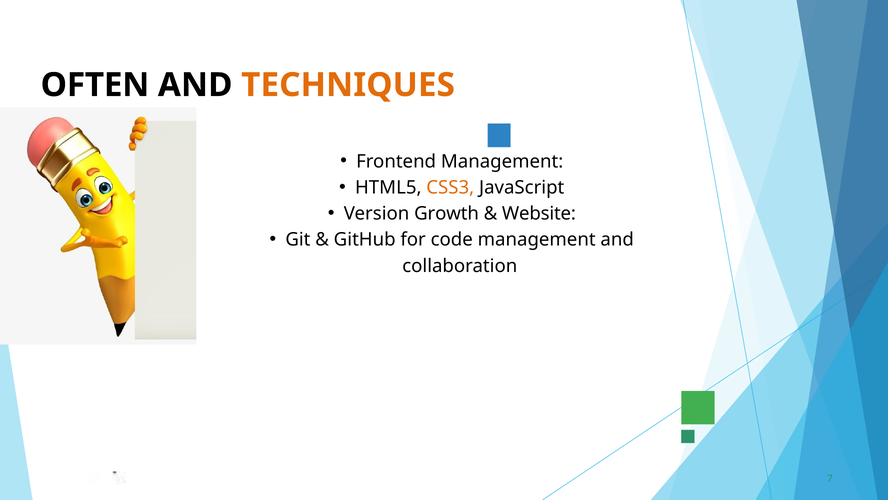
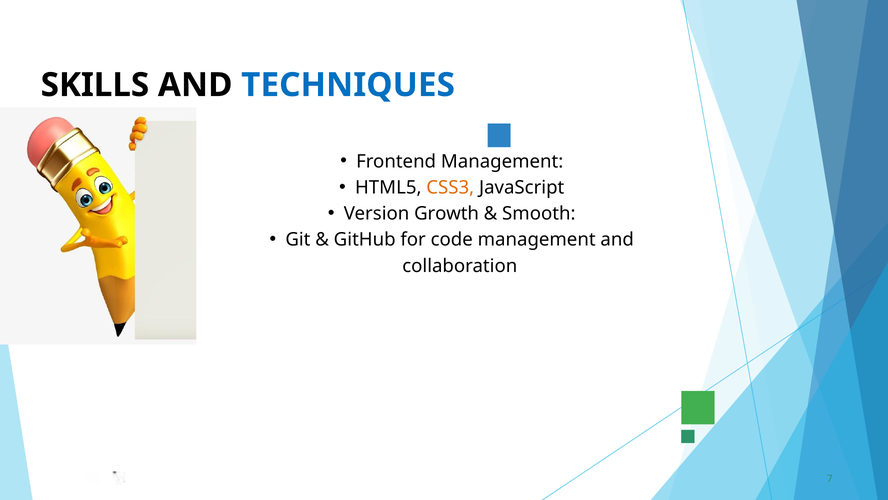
OFTEN: OFTEN -> SKILLS
TECHNIQUES colour: orange -> blue
Website: Website -> Smooth
